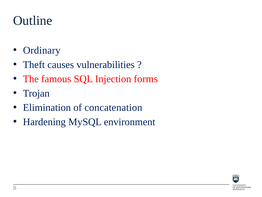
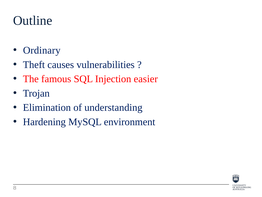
forms: forms -> easier
concatenation: concatenation -> understanding
